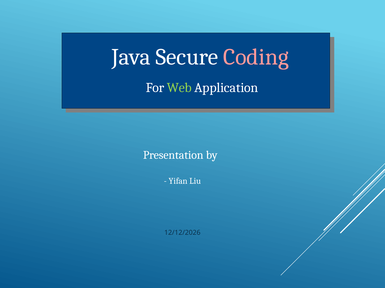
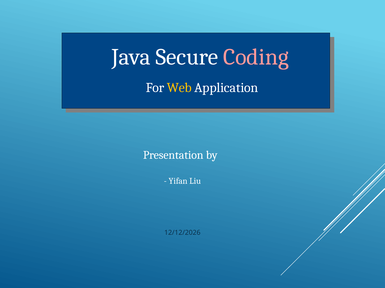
Web colour: light green -> yellow
